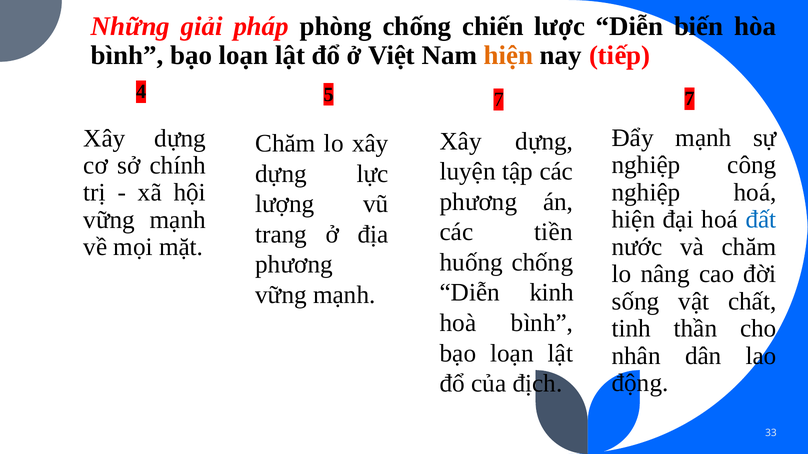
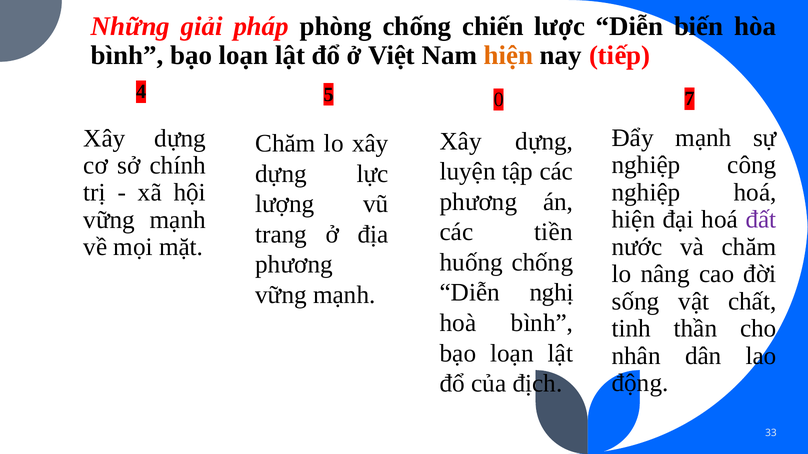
5 7: 7 -> 0
đất colour: blue -> purple
kinh: kinh -> nghị
